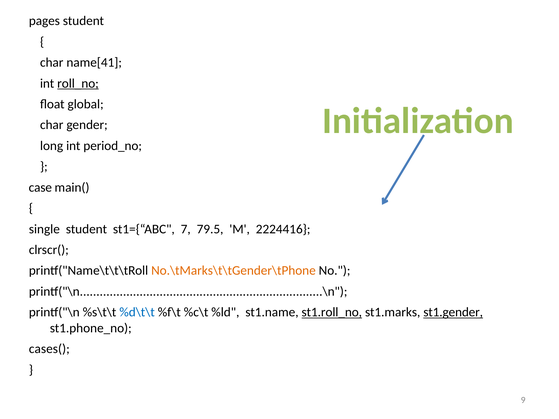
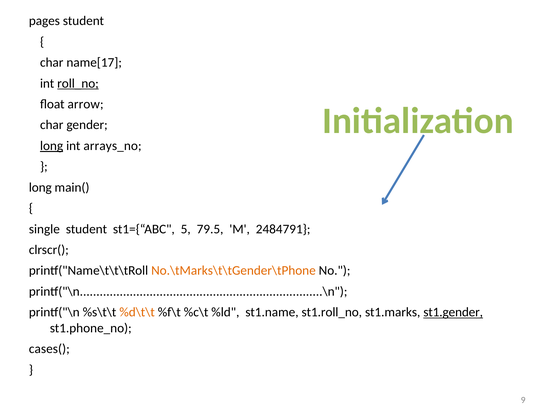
name[41: name[41 -> name[17
global: global -> arrow
long at (52, 146) underline: none -> present
period_no: period_no -> arrays_no
case at (40, 188): case -> long
7: 7 -> 5
2224416: 2224416 -> 2484791
%d\t\t colour: blue -> orange
st1.roll_no underline: present -> none
